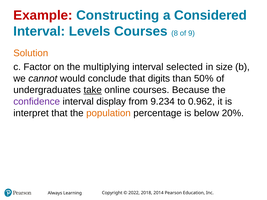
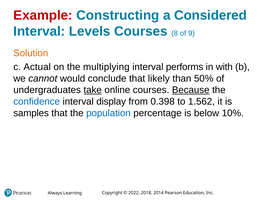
Factor: Factor -> Actual
selected: selected -> performs
size: size -> with
digits: digits -> likely
Because underline: none -> present
confidence colour: purple -> blue
9.234: 9.234 -> 0.398
0.962: 0.962 -> 1.562
interpret: interpret -> samples
population colour: orange -> blue
20%: 20% -> 10%
